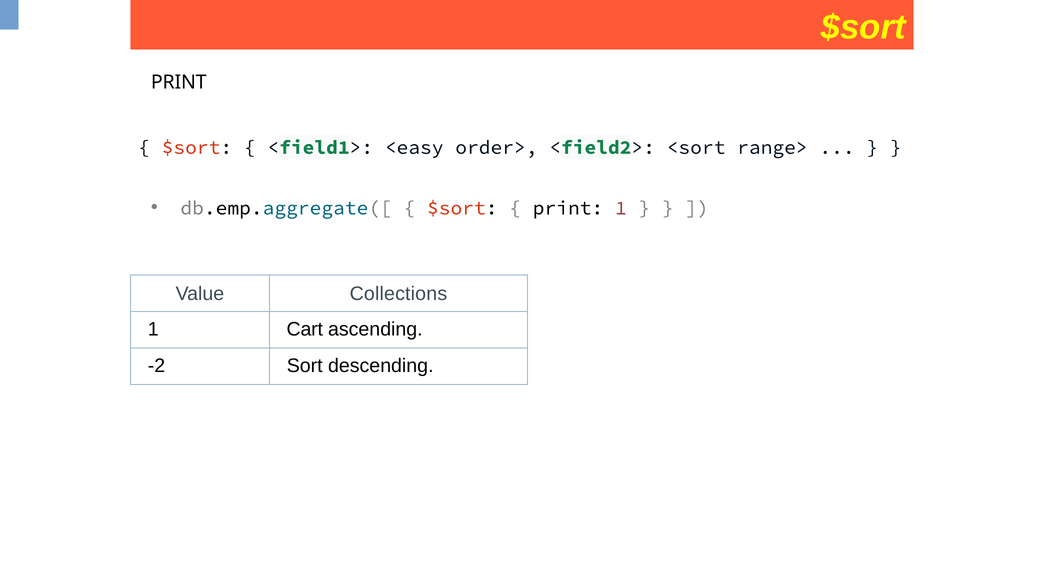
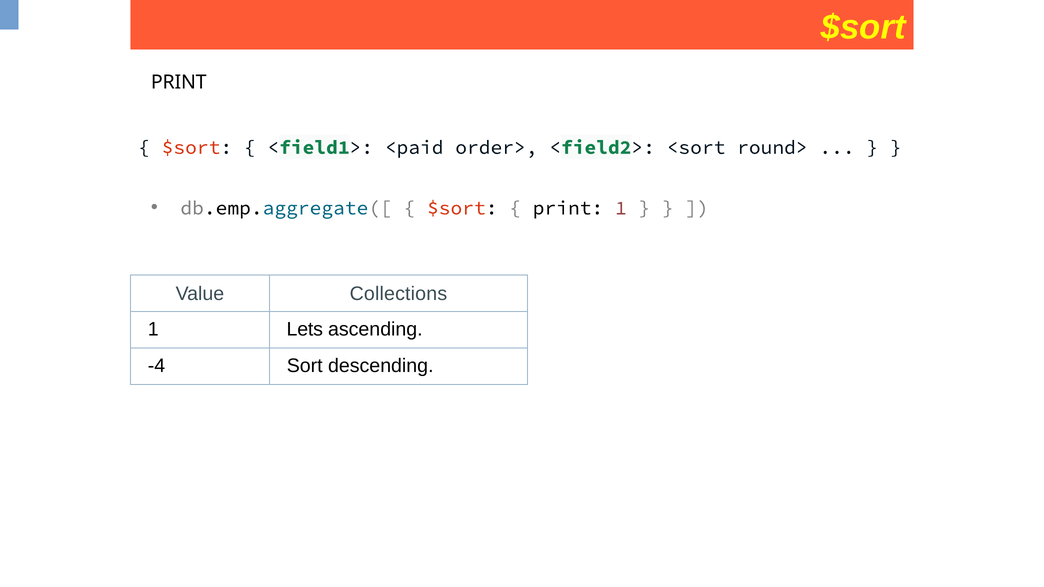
<easy: <easy -> <paid
range>: range> -> round>
Cart: Cart -> Lets
-2: -2 -> -4
